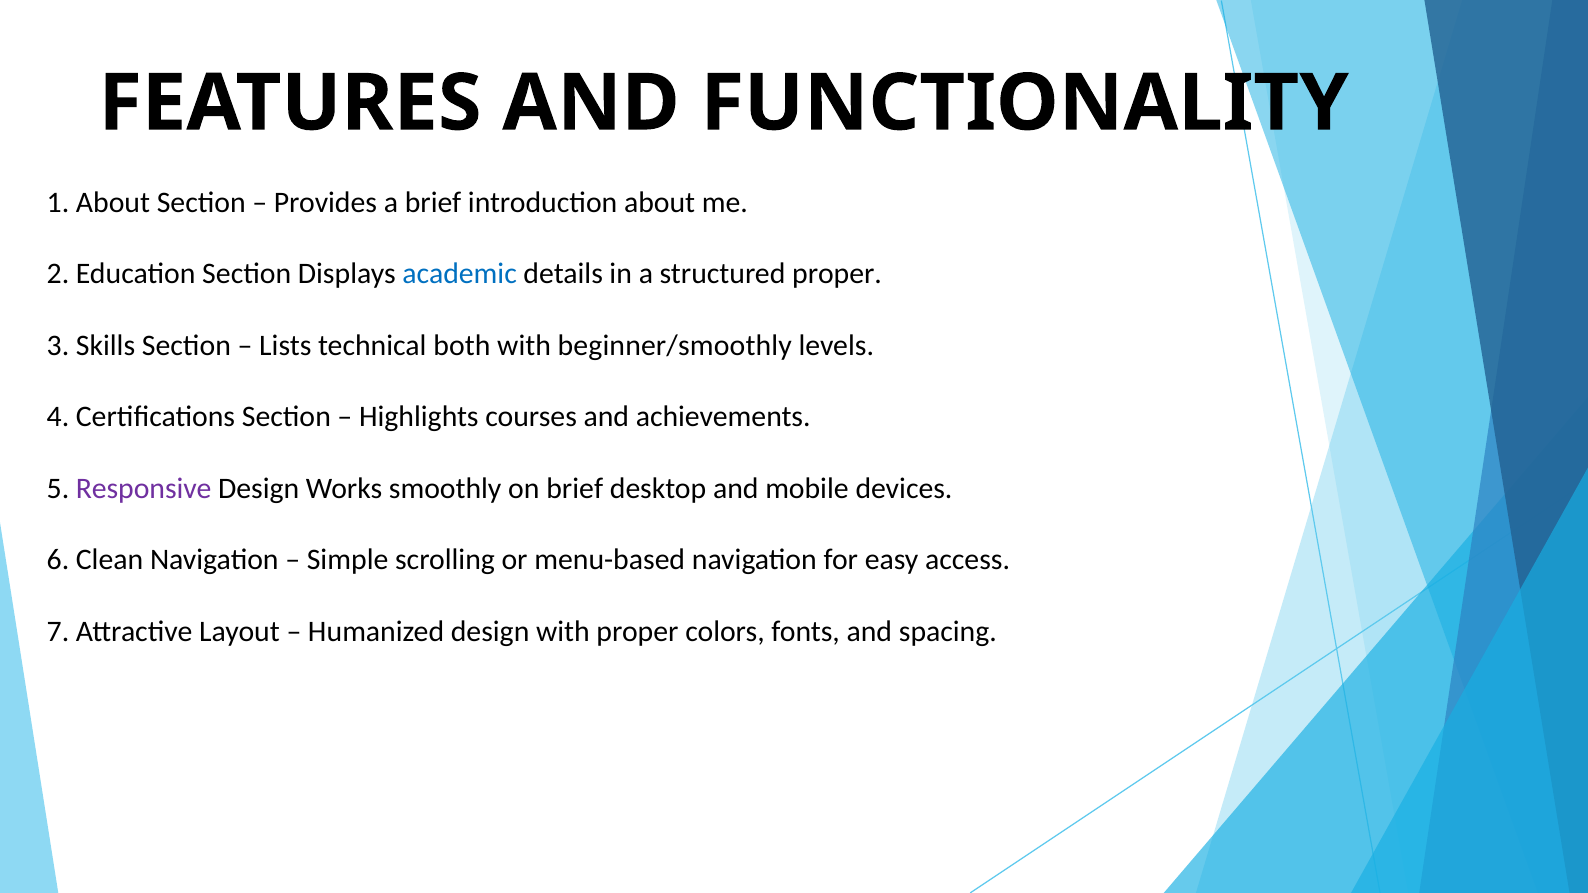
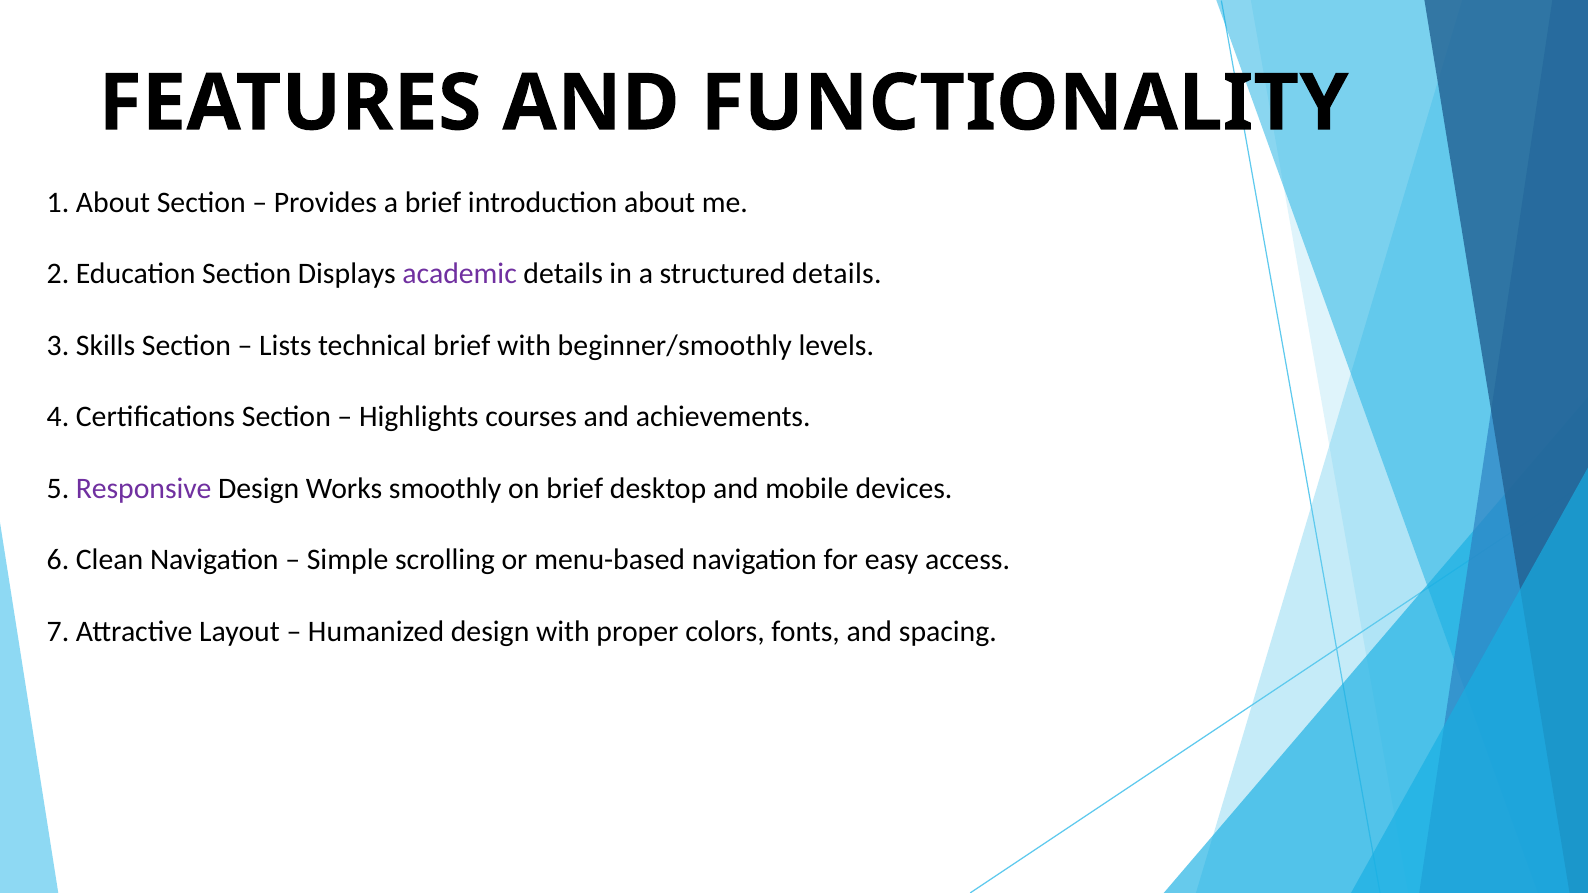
academic colour: blue -> purple
structured proper: proper -> details
technical both: both -> brief
